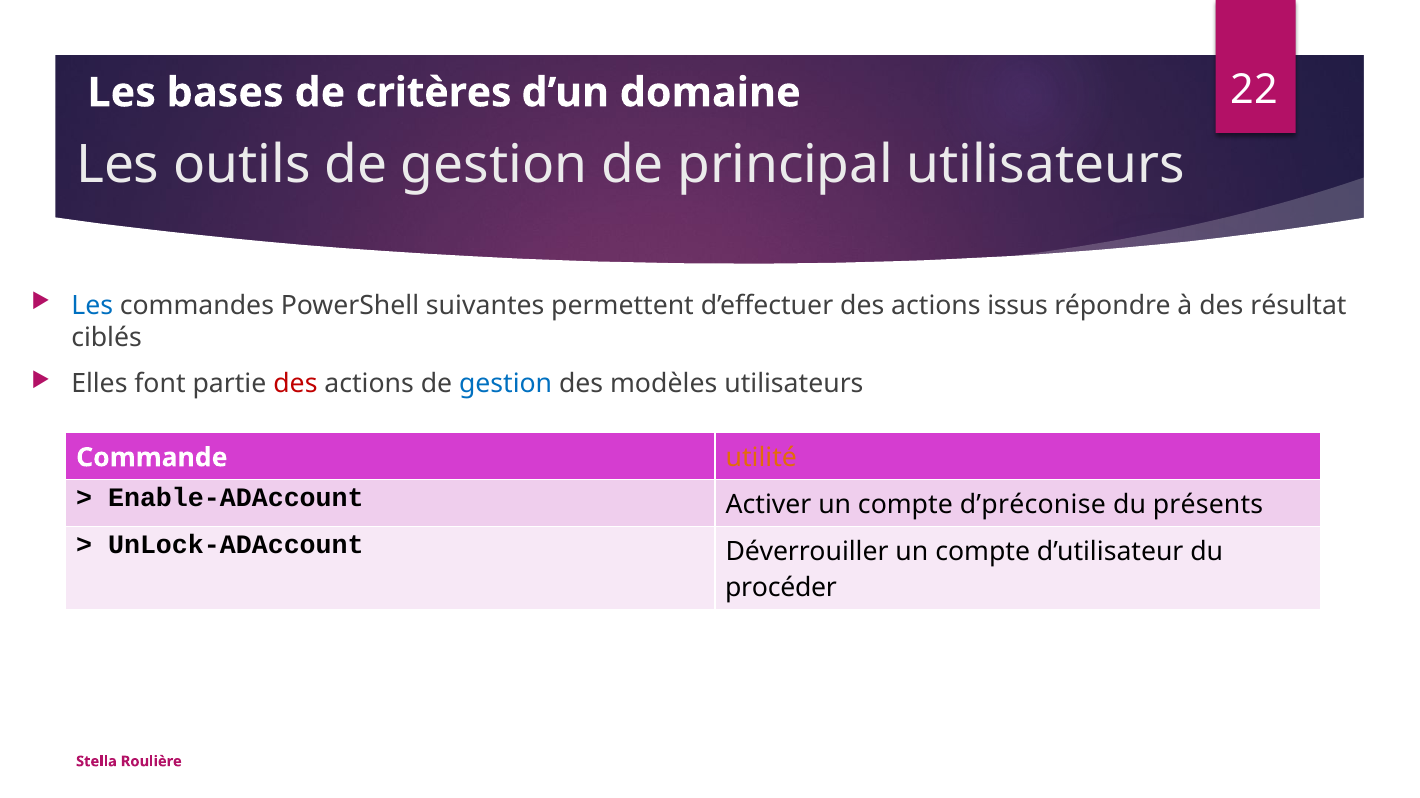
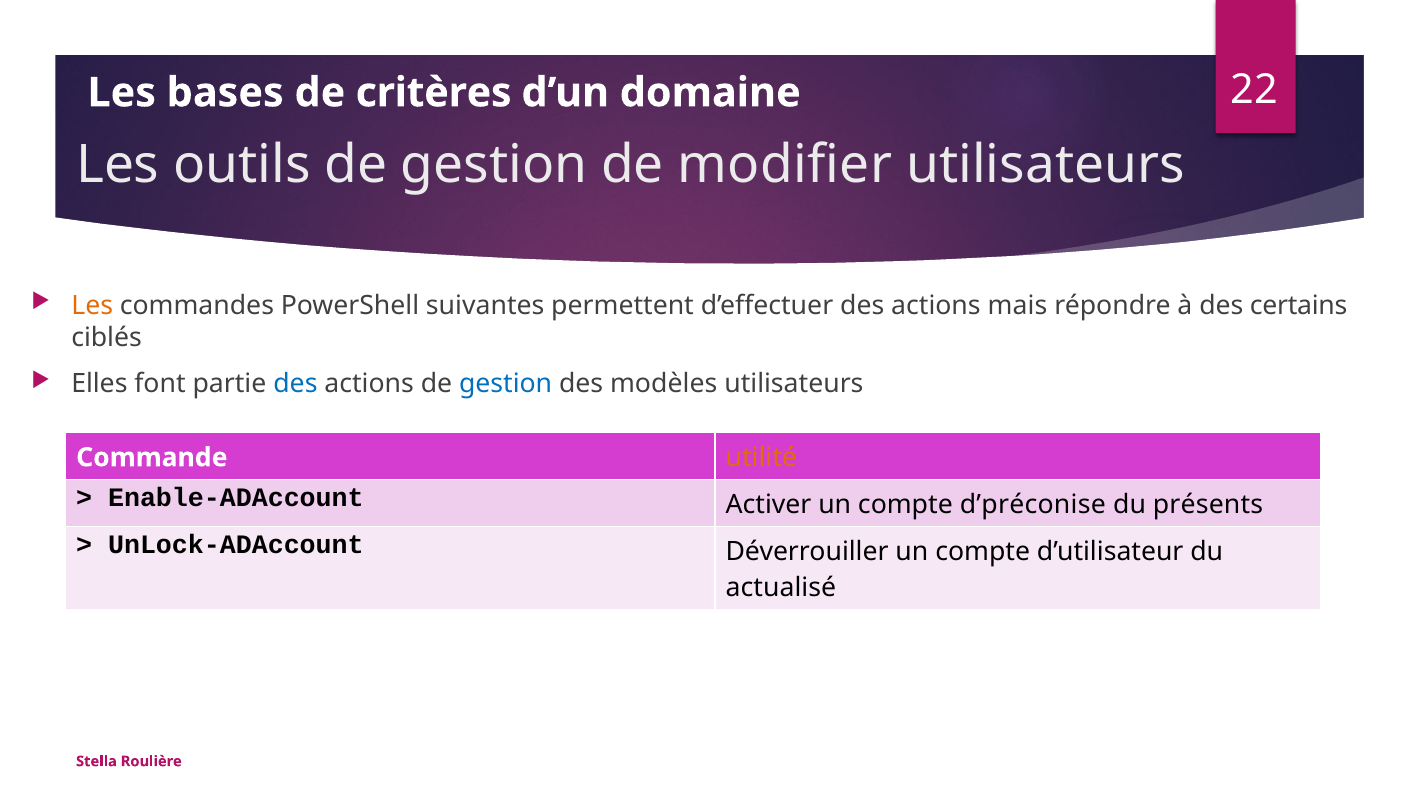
principal: principal -> modifier
Les at (92, 306) colour: blue -> orange
issus: issus -> mais
résultat: résultat -> certains
des at (295, 385) colour: red -> blue
procéder: procéder -> actualisé
